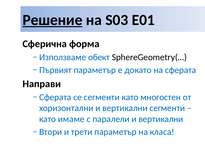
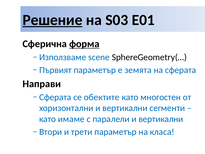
форма underline: none -> present
обект: обект -> scene
докато: докато -> земята
се сегменти: сегменти -> обектите
